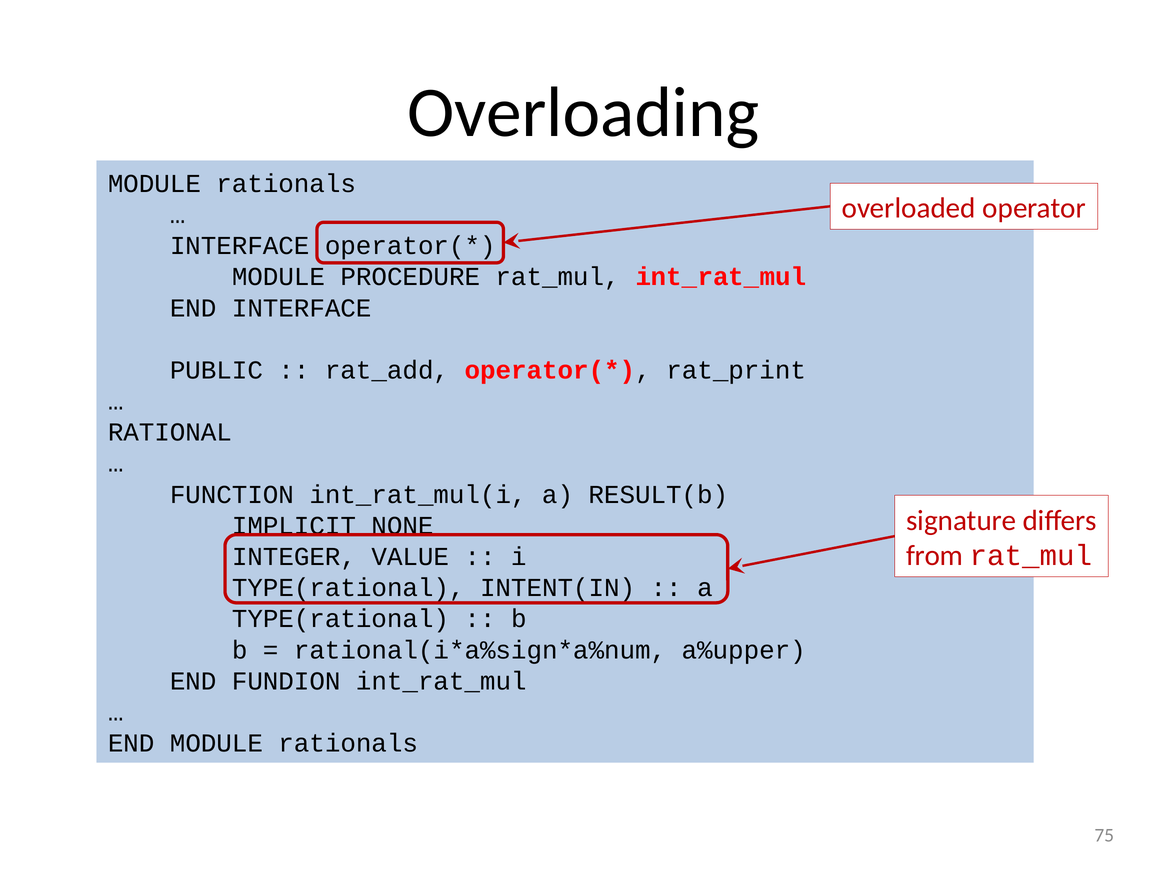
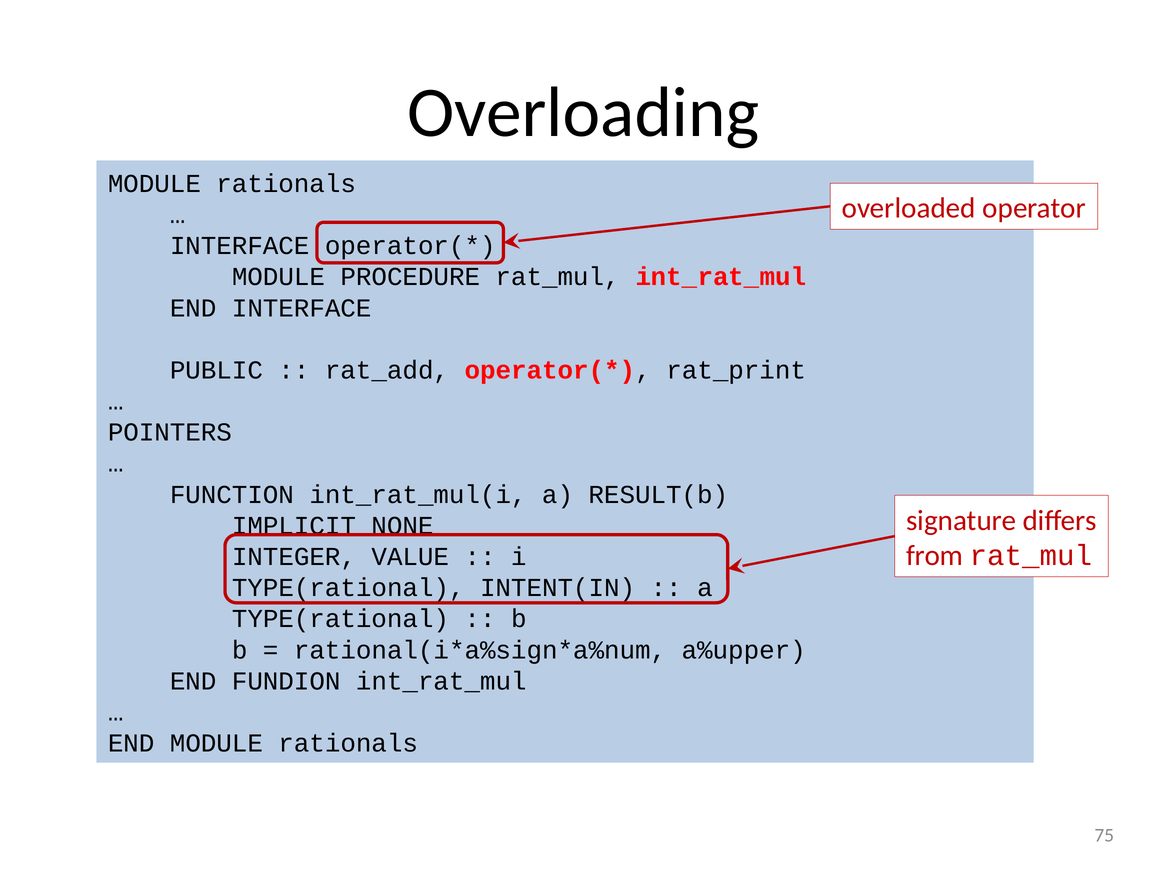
RATIONAL: RATIONAL -> POINTERS
